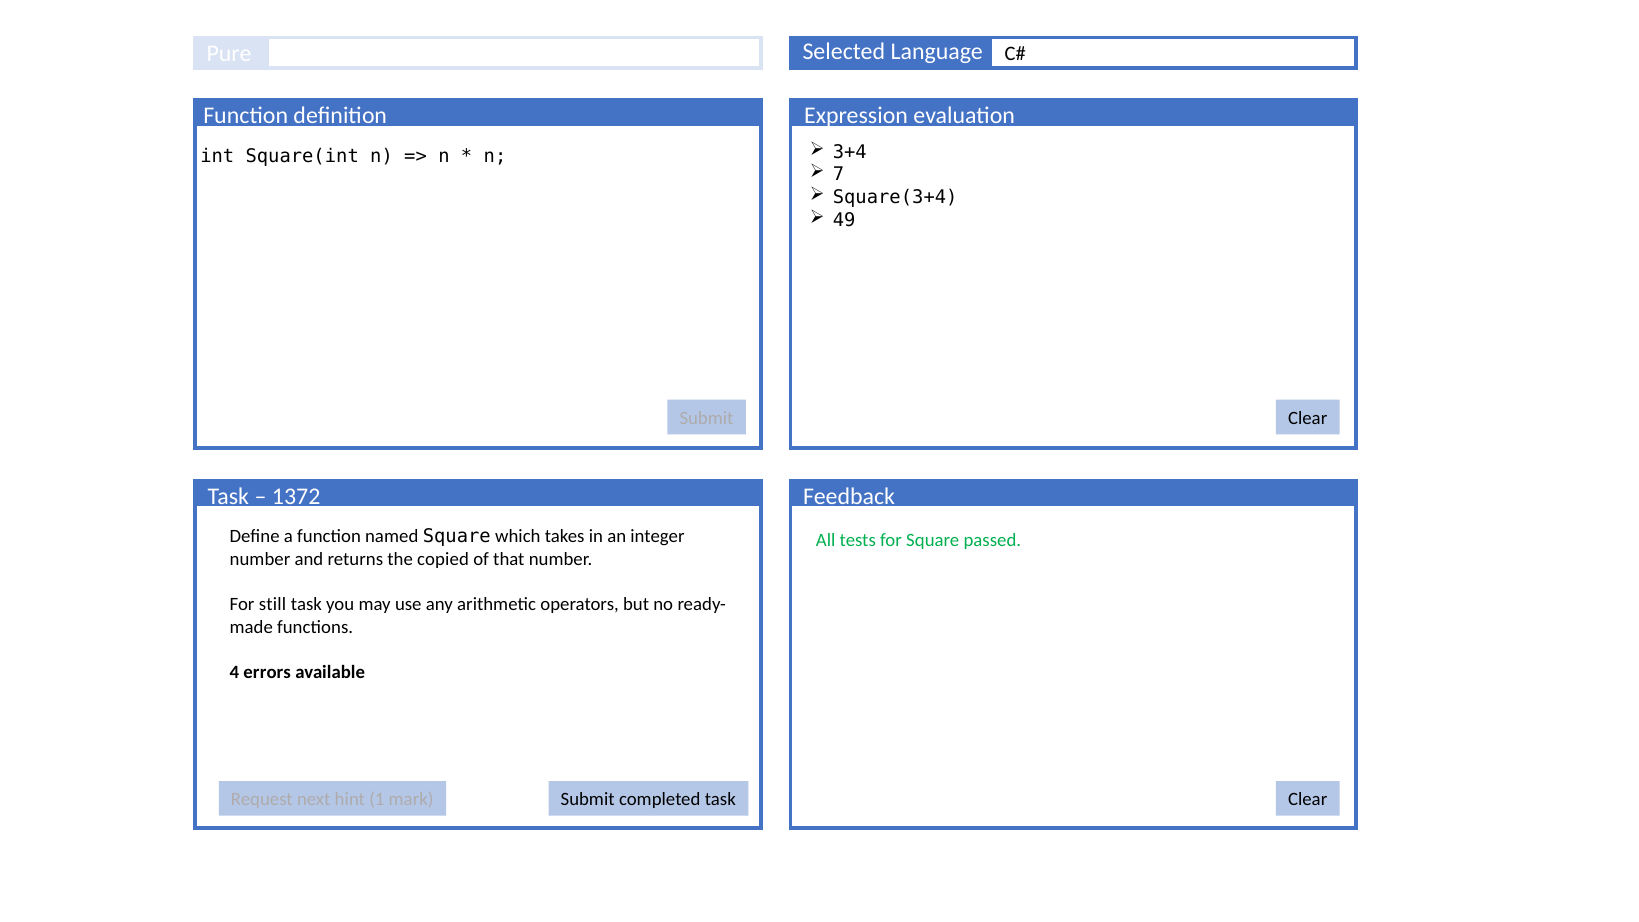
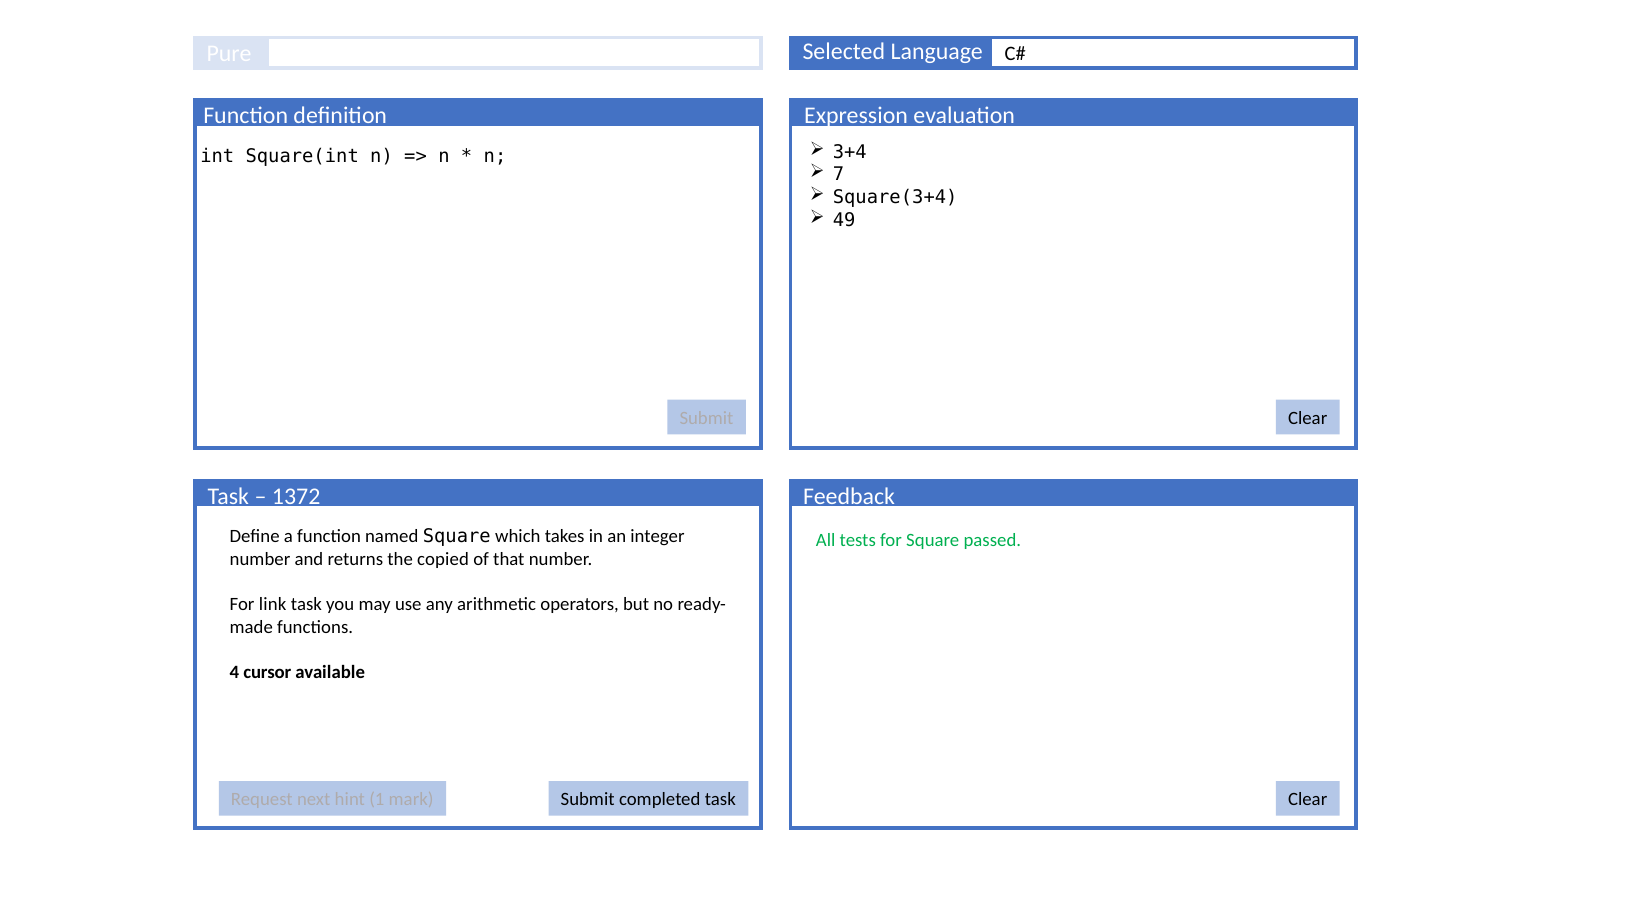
still: still -> link
errors: errors -> cursor
